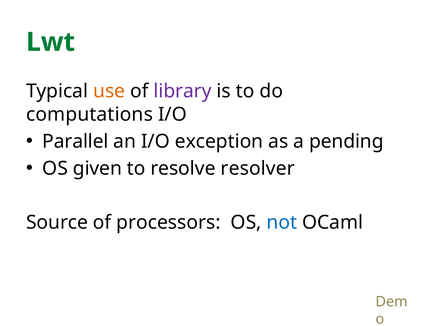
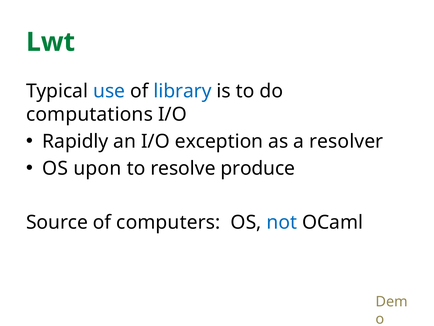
use colour: orange -> blue
library colour: purple -> blue
Parallel: Parallel -> Rapidly
pending: pending -> resolver
given: given -> upon
resolver: resolver -> produce
processors: processors -> computers
